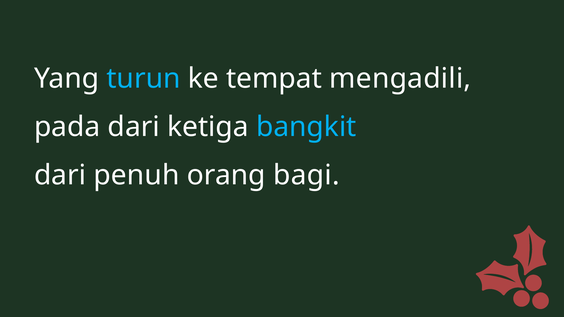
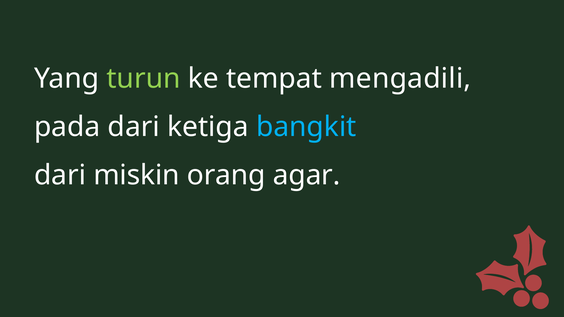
turun colour: light blue -> light green
penuh: penuh -> miskin
bagi: bagi -> agar
